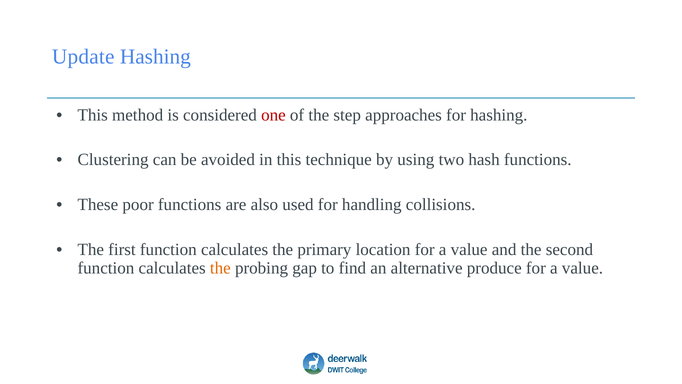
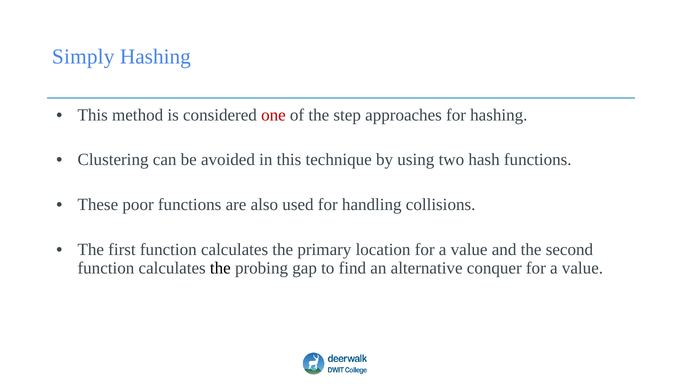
Update: Update -> Simply
the at (220, 268) colour: orange -> black
produce: produce -> conquer
